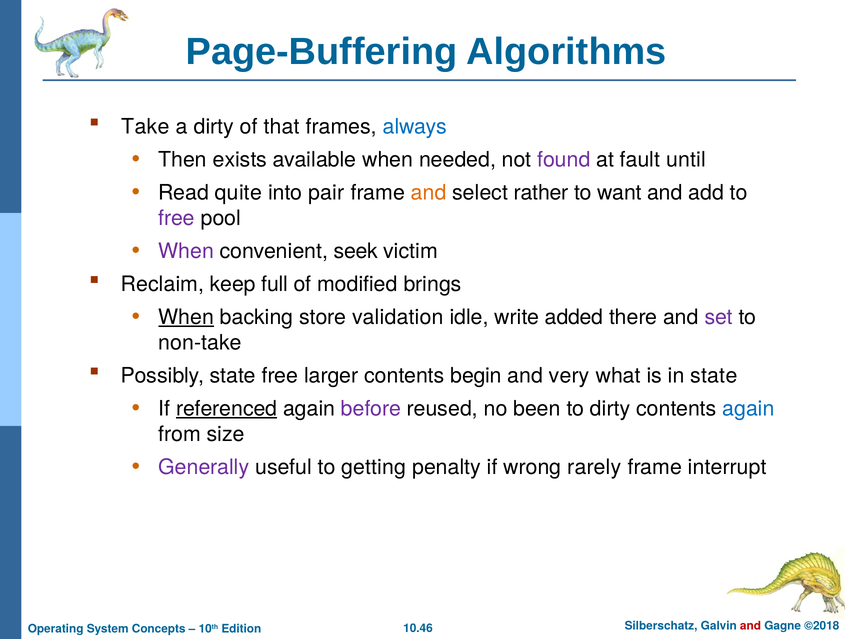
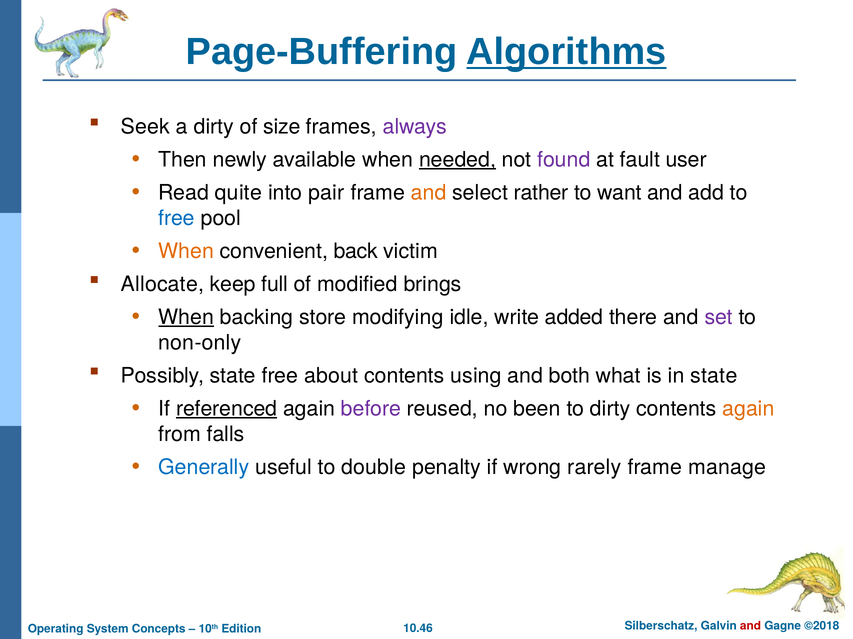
Algorithms underline: none -> present
Take: Take -> Seek
that: that -> size
always colour: blue -> purple
exists: exists -> newly
needed underline: none -> present
until: until -> user
free at (177, 218) colour: purple -> blue
When at (186, 251) colour: purple -> orange
seek: seek -> back
Reclaim: Reclaim -> Allocate
validation: validation -> modifying
non-take: non-take -> non-only
larger: larger -> about
begin: begin -> using
very: very -> both
again at (748, 409) colour: blue -> orange
size: size -> falls
Generally colour: purple -> blue
getting: getting -> double
interrupt: interrupt -> manage
